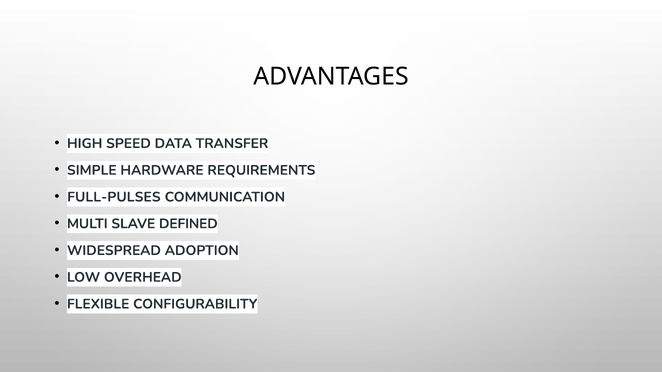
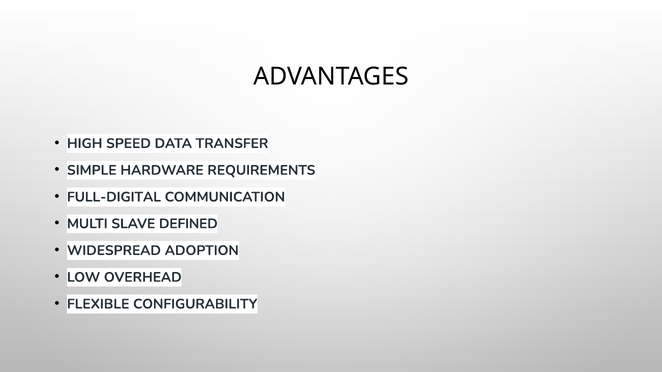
FULL-PULSES: FULL-PULSES -> FULL-DIGITAL
